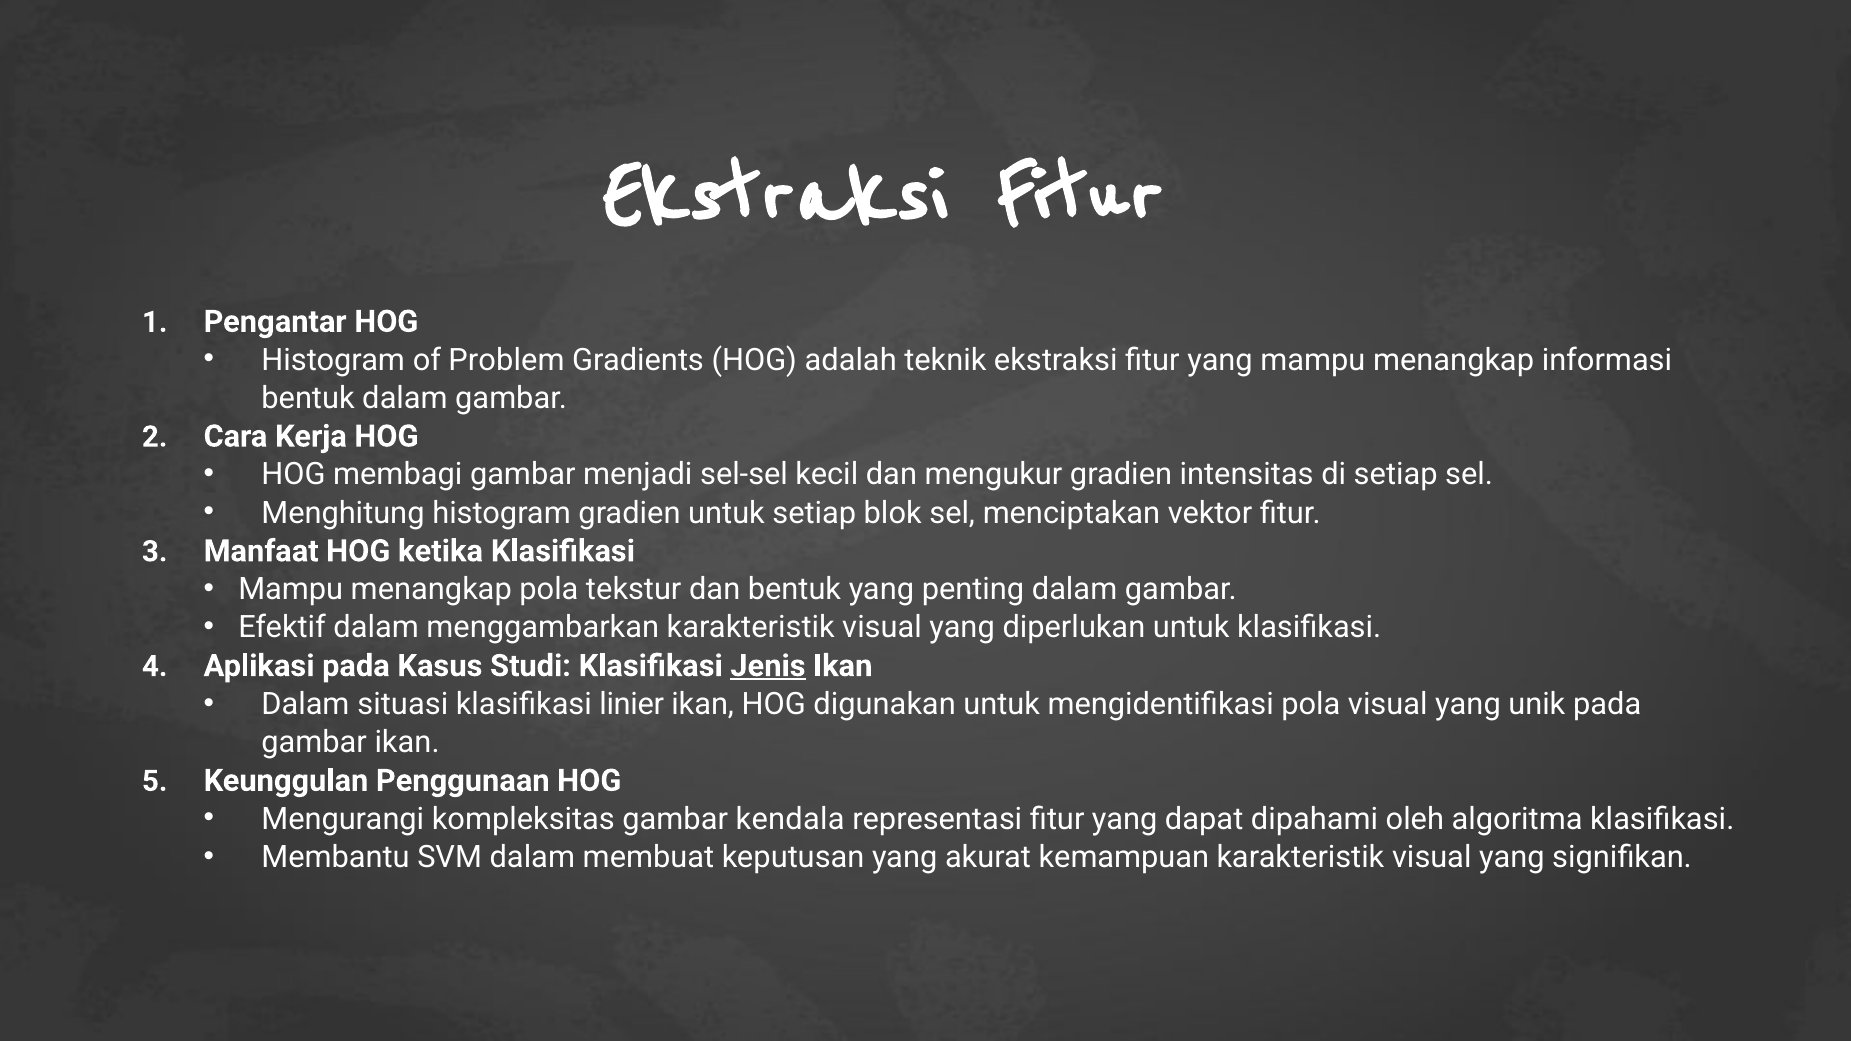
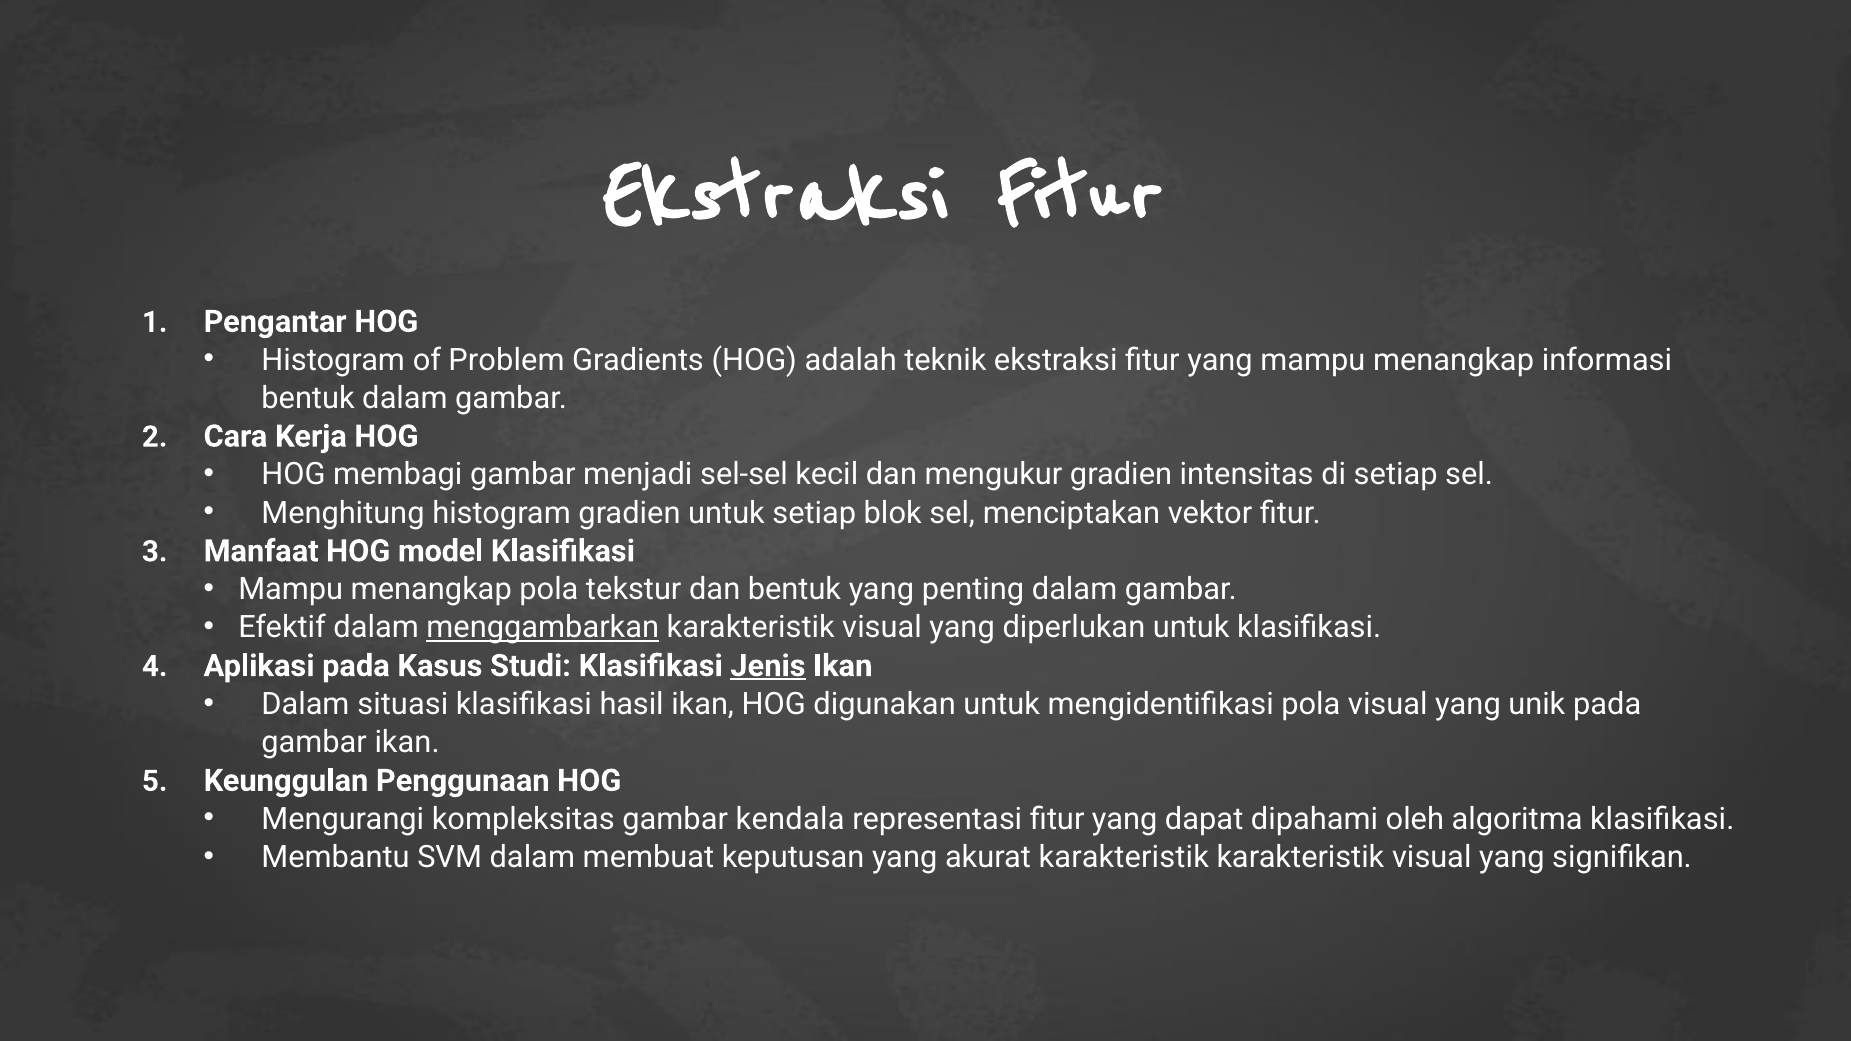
ketika: ketika -> model
menggambarkan underline: none -> present
linier: linier -> hasil
akurat kemampuan: kemampuan -> karakteristik
